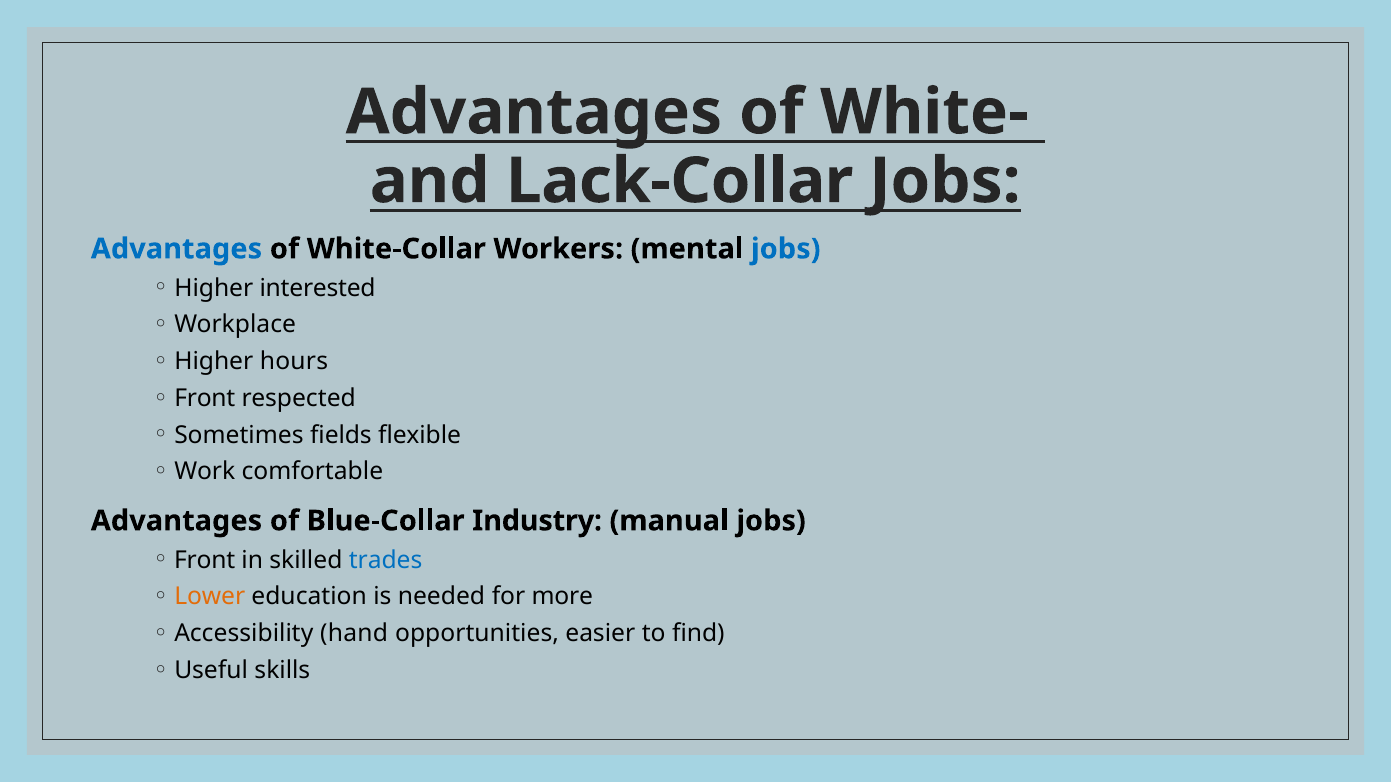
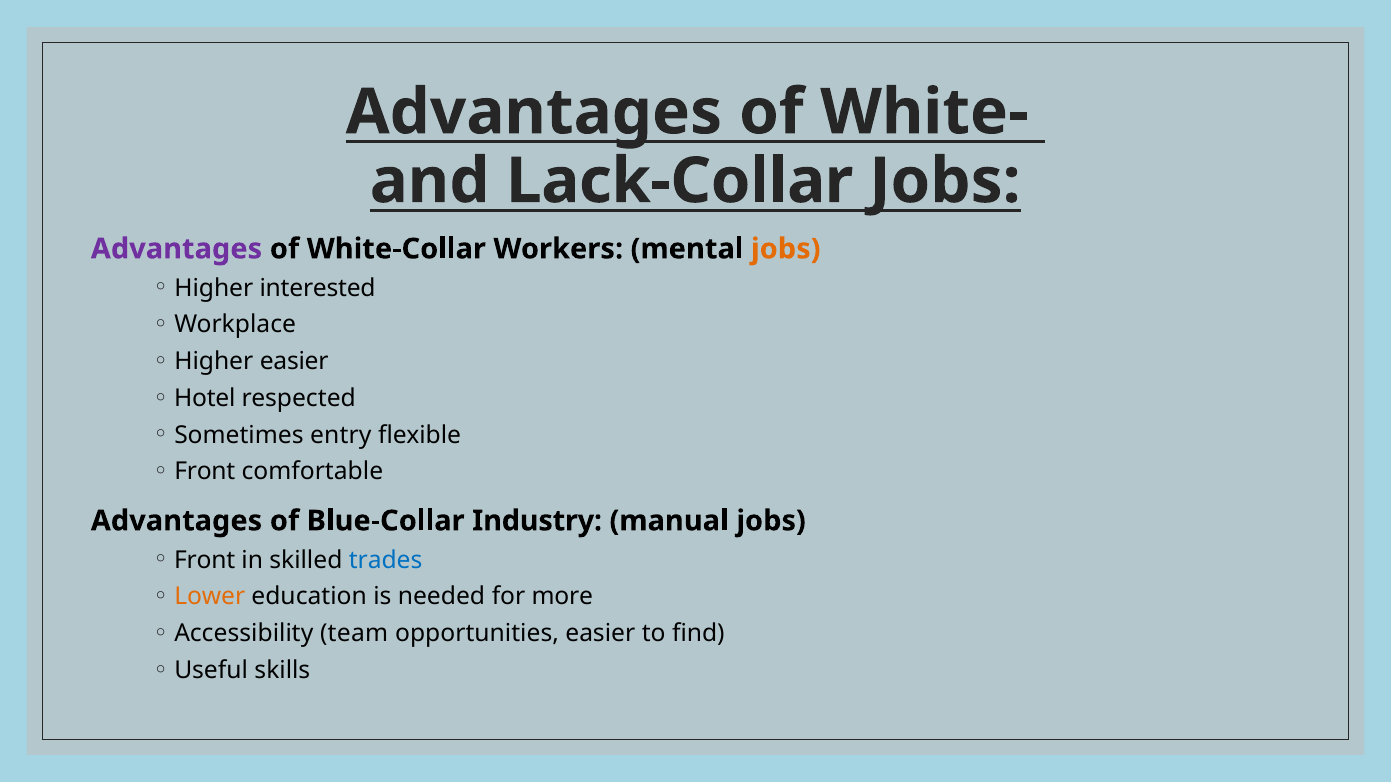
Advantages at (176, 249) colour: blue -> purple
jobs at (786, 249) colour: blue -> orange
Higher hours: hours -> easier
Front at (205, 399): Front -> Hotel
fields: fields -> entry
Work at (205, 472): Work -> Front
hand: hand -> team
